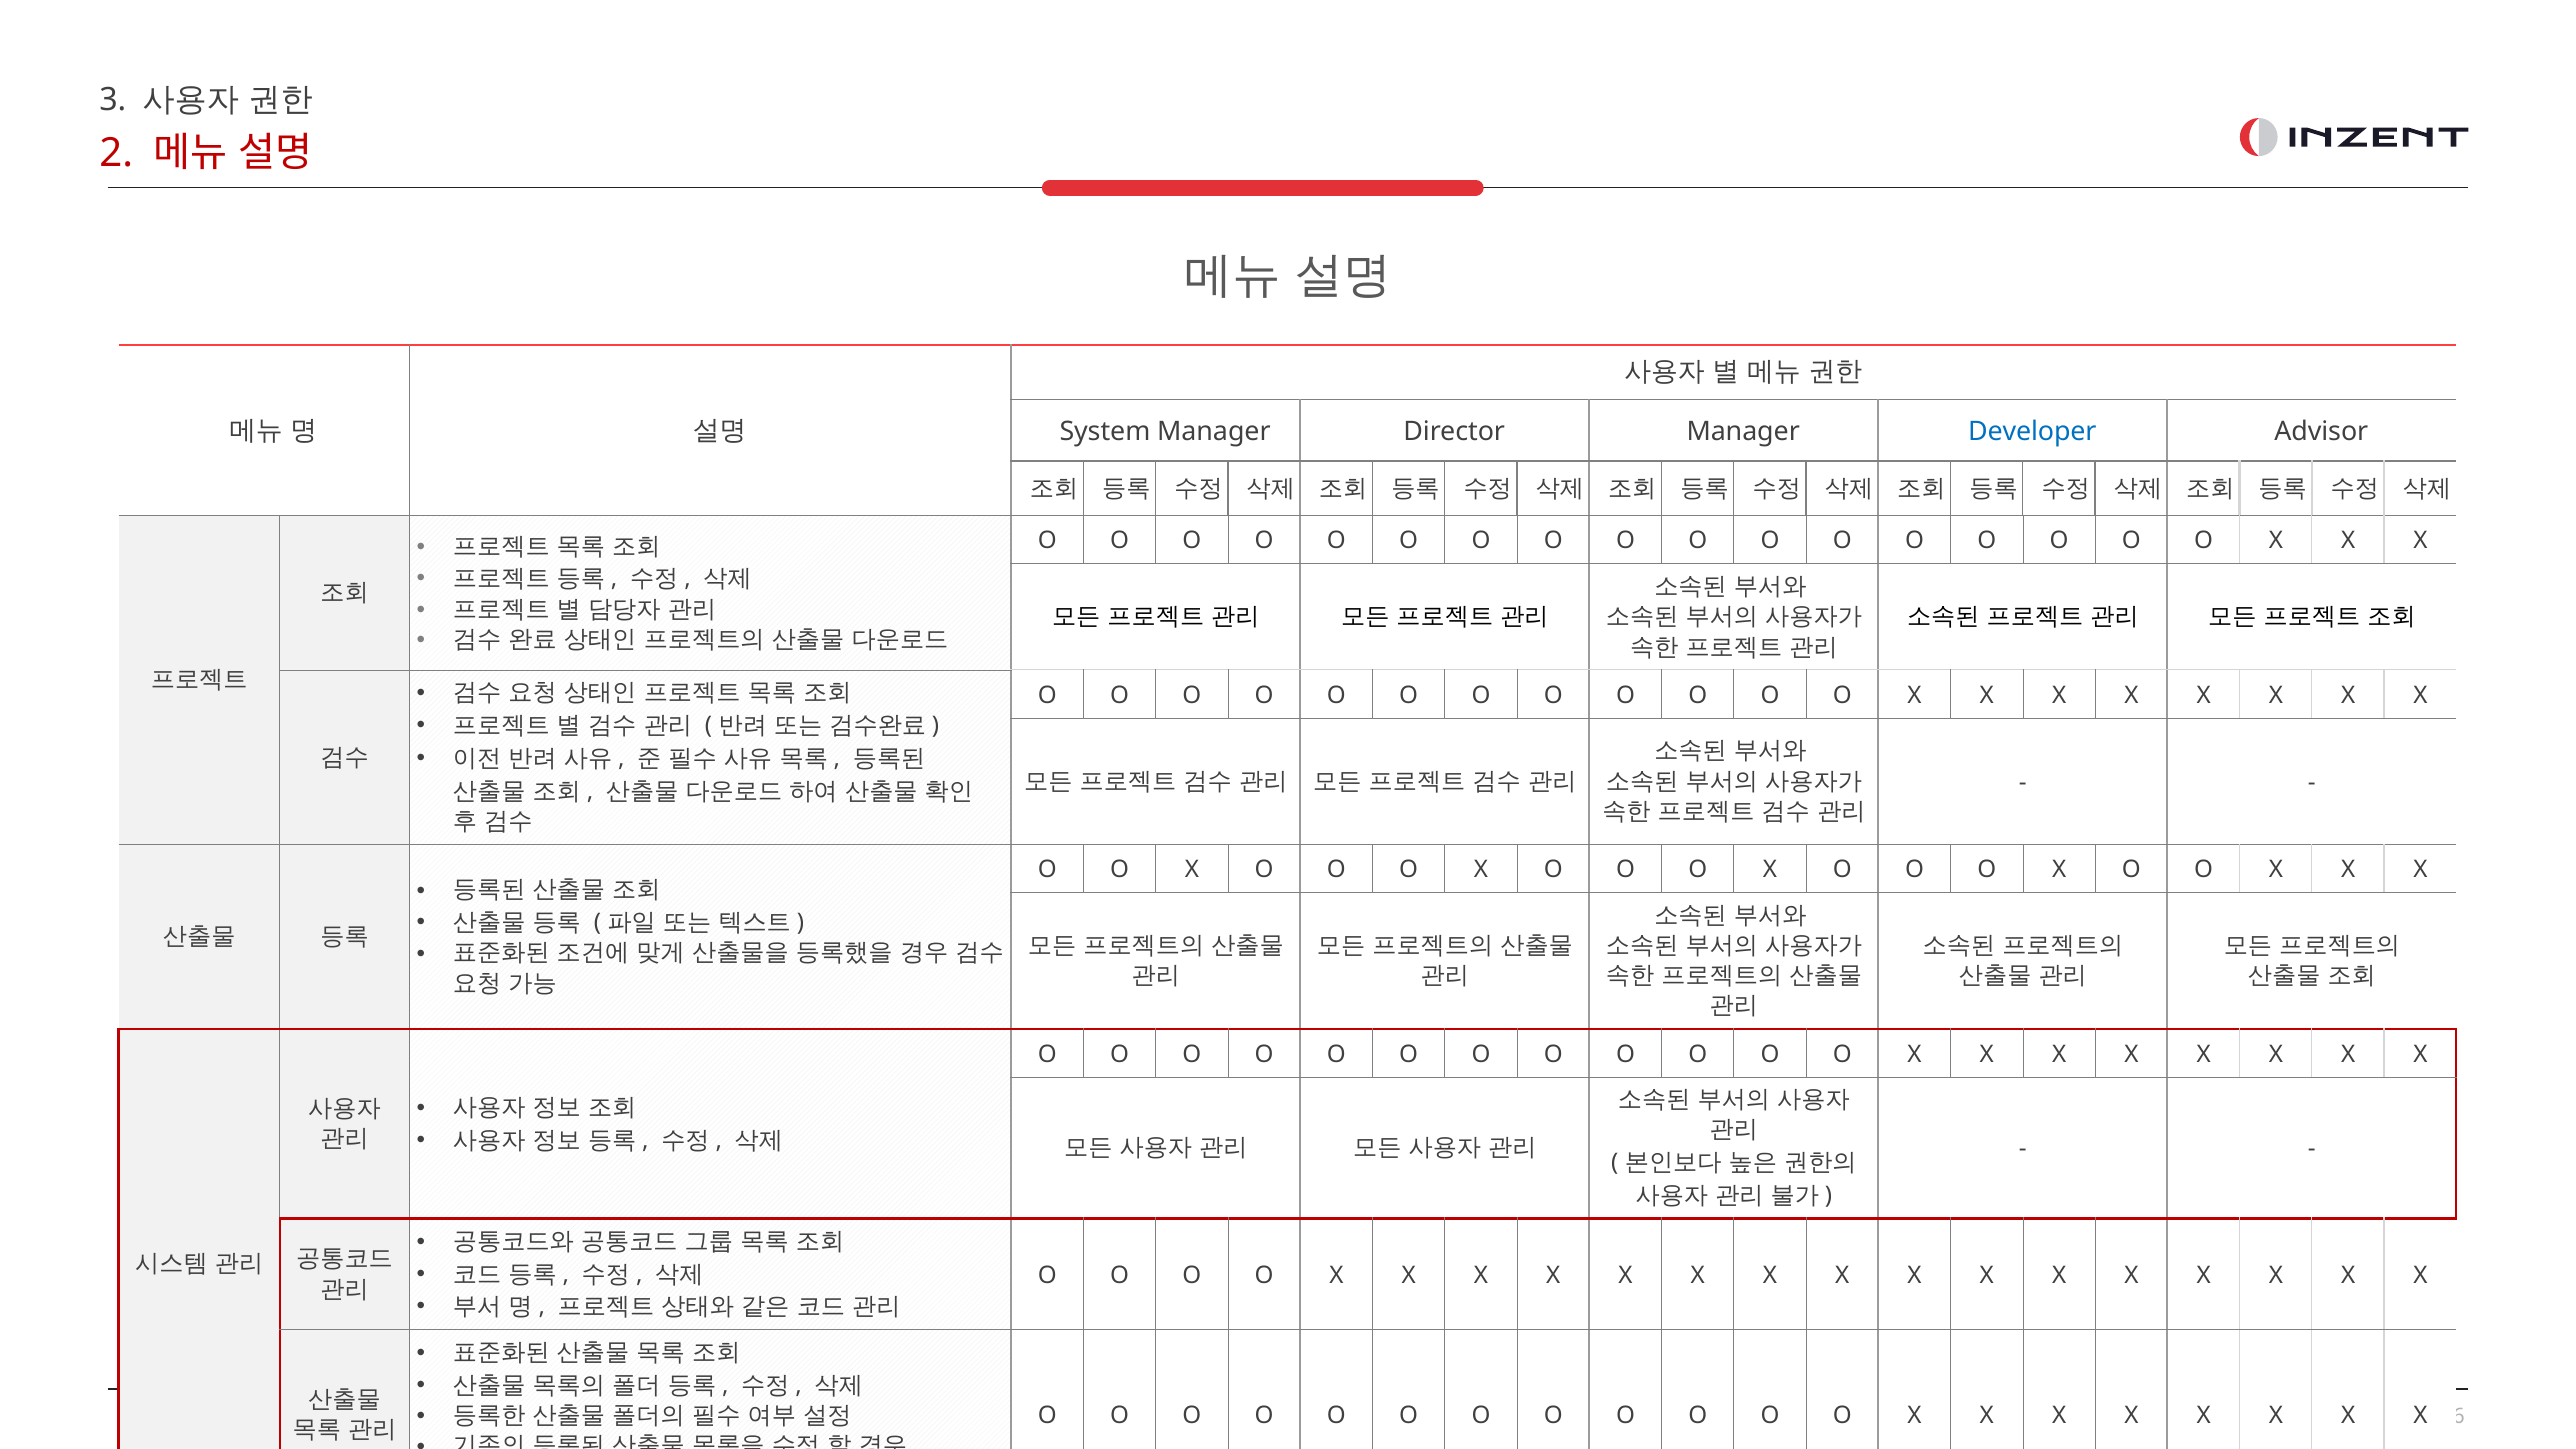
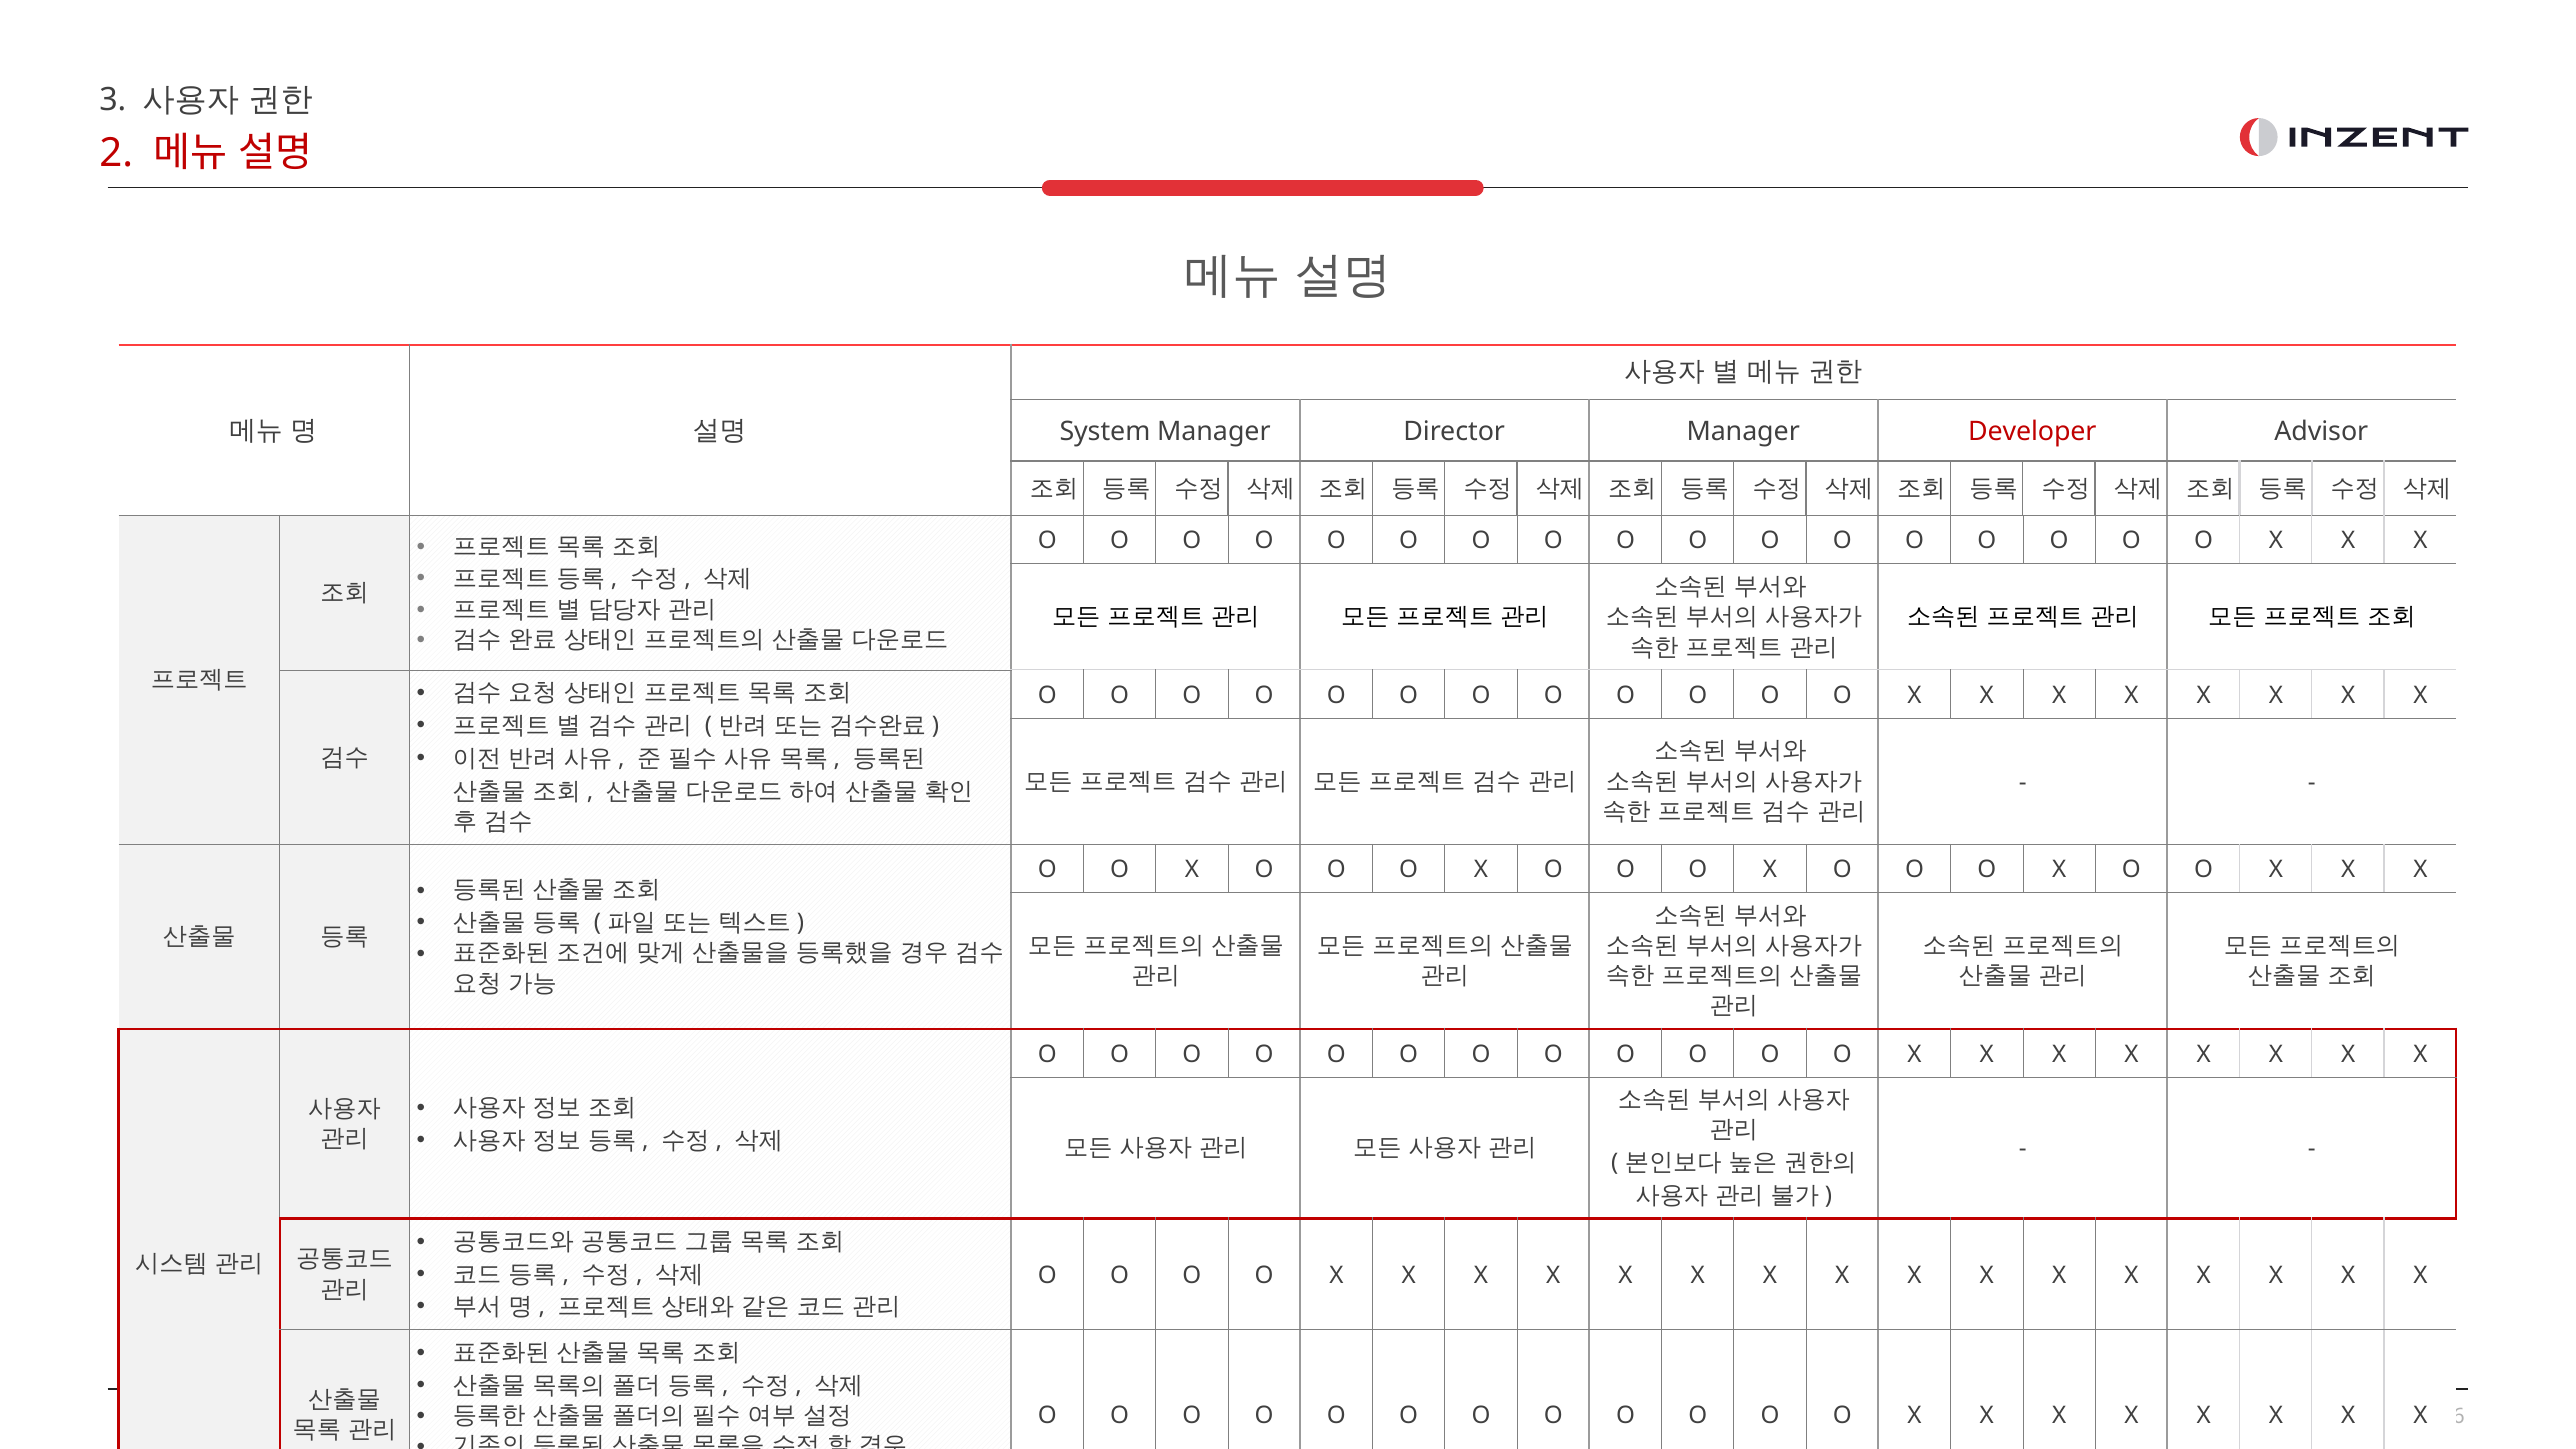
Developer colour: blue -> red
